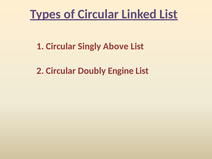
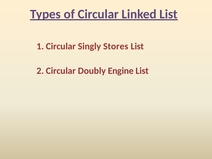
Above: Above -> Stores
